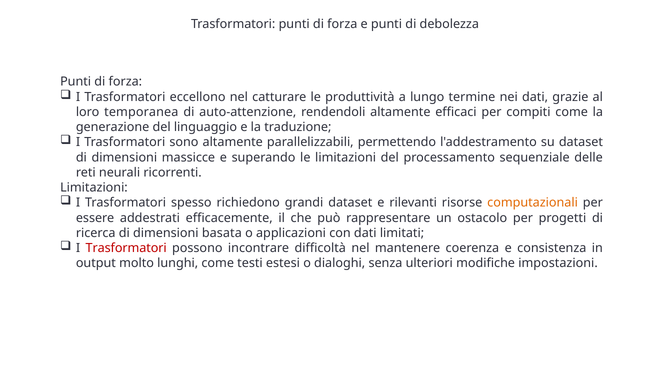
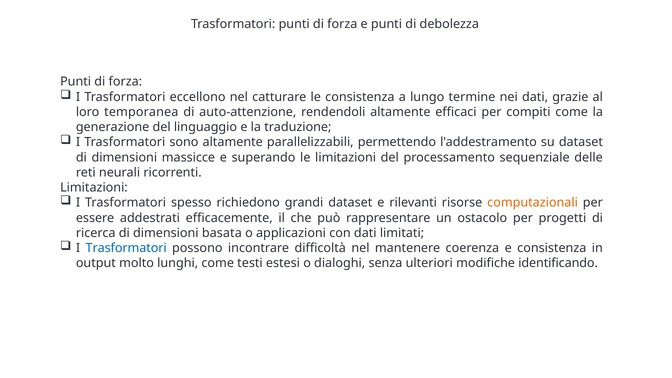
le produttività: produttività -> consistenza
Trasformatori at (126, 248) colour: red -> blue
impostazioni: impostazioni -> identificando
